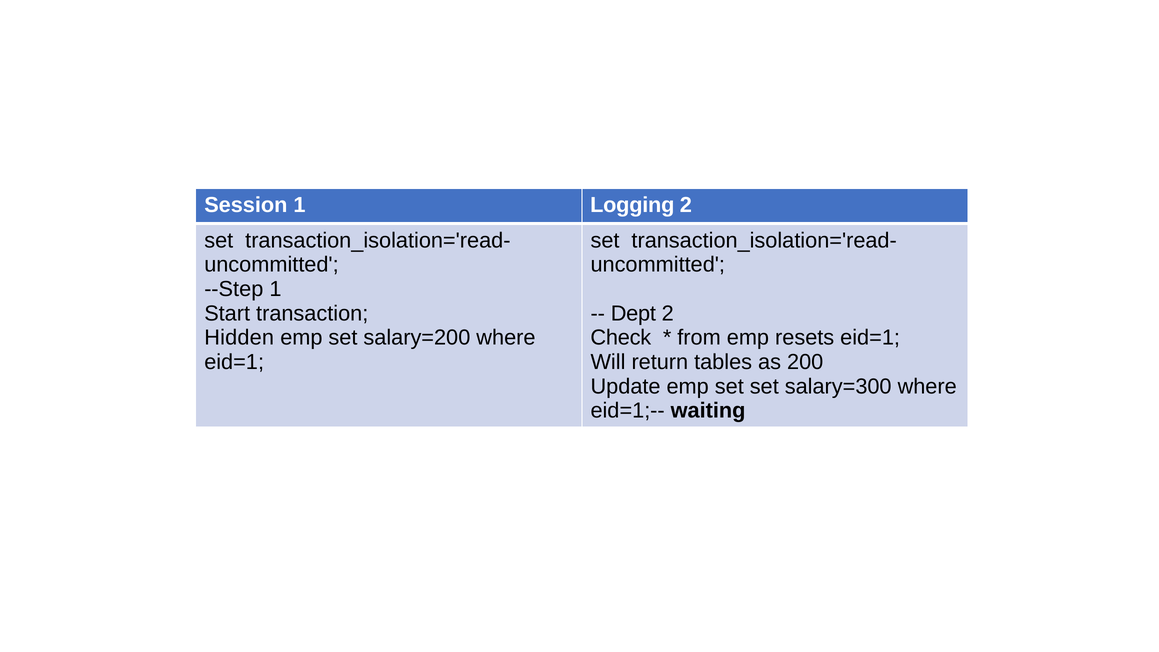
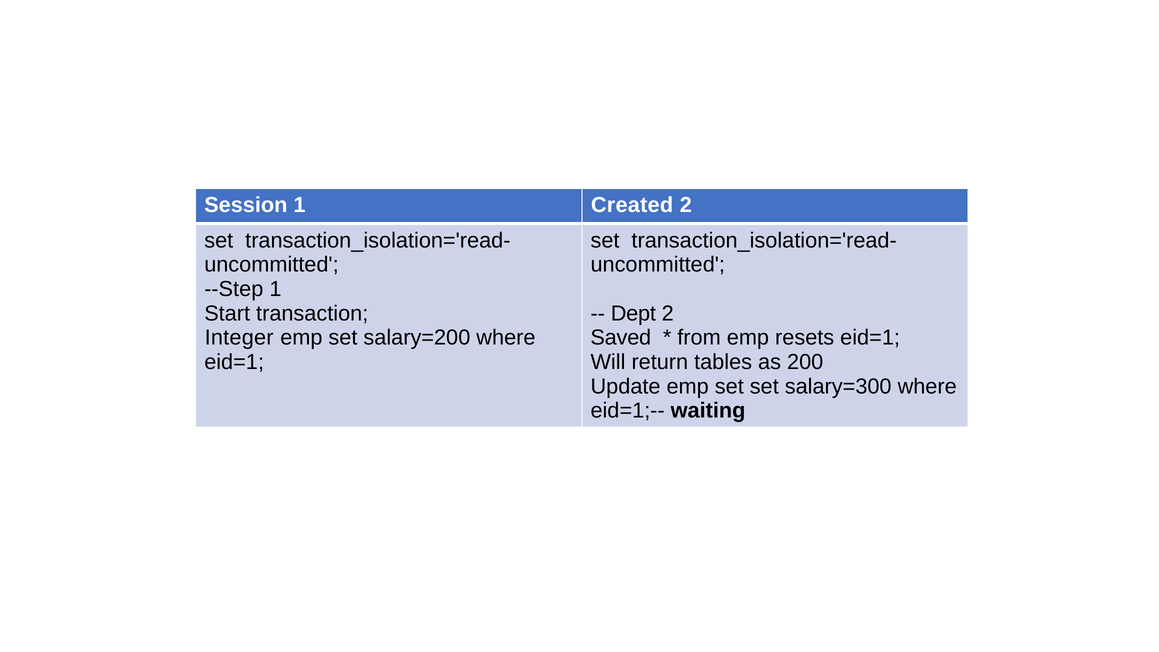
Logging: Logging -> Created
Hidden: Hidden -> Integer
Check: Check -> Saved
